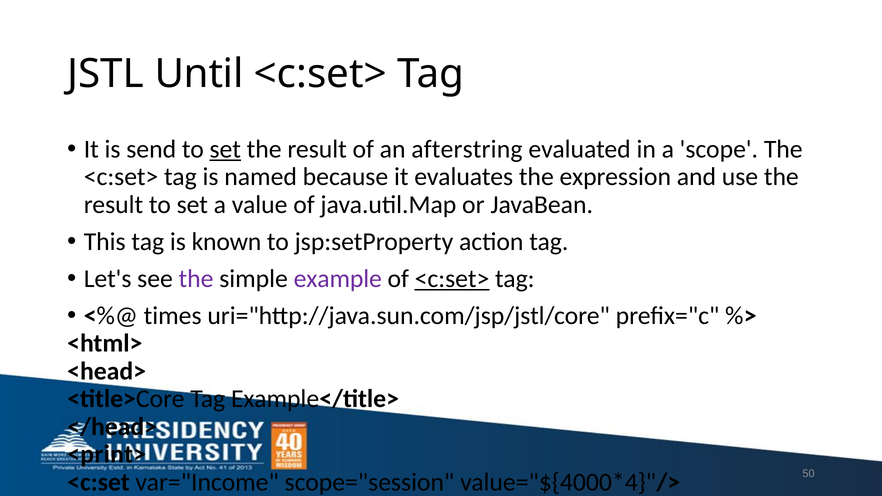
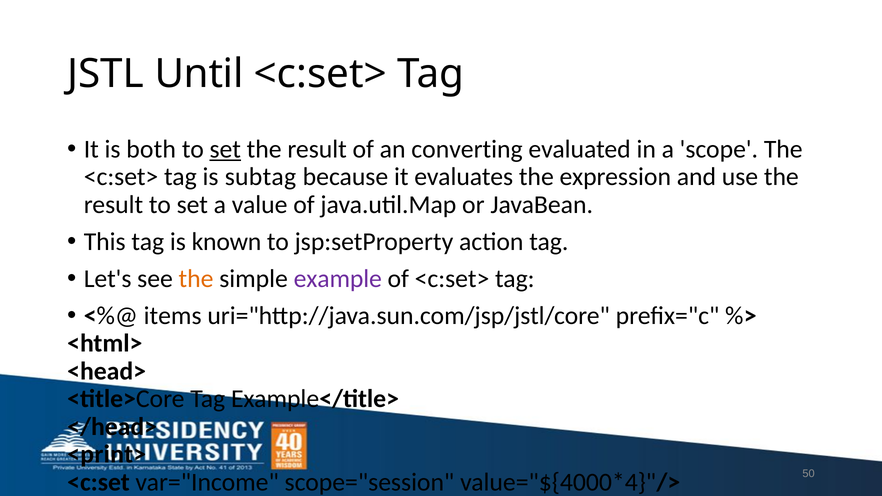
send: send -> both
afterstring: afterstring -> converting
named: named -> subtag
the at (196, 279) colour: purple -> orange
<c:set> at (452, 279) underline: present -> none
times: times -> items
